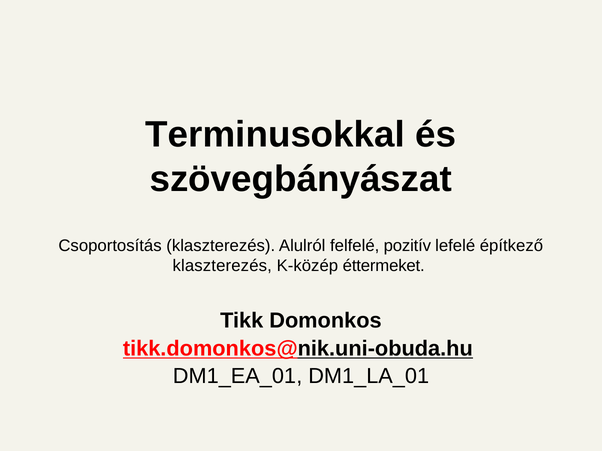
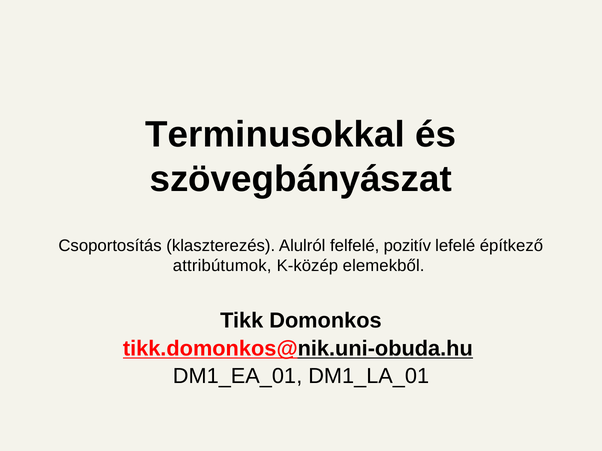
klaszterezés at (222, 266): klaszterezés -> attribútumok
éttermeket: éttermeket -> elemekből
